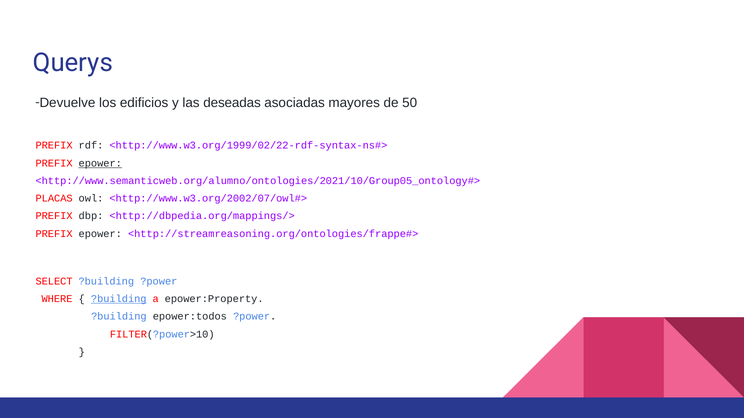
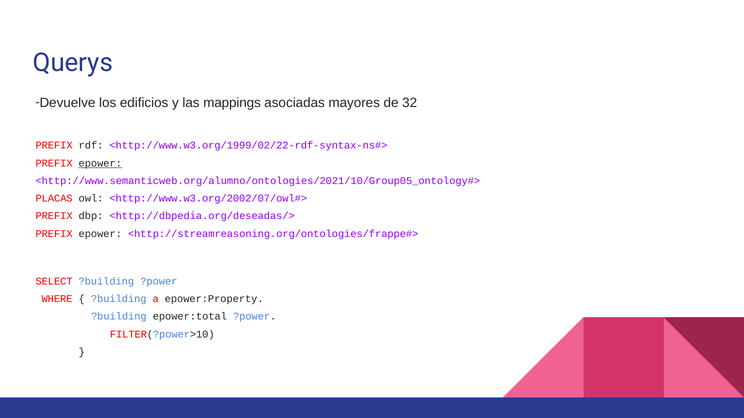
deseadas: deseadas -> mappings
50: 50 -> 32
<http://dbpedia.org/mappings/>: <http://dbpedia.org/mappings/> -> <http://dbpedia.org/deseadas/>
?building at (119, 299) underline: present -> none
epower:todos: epower:todos -> epower:total
